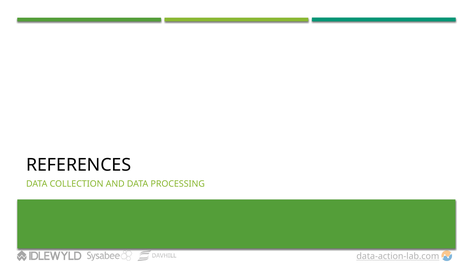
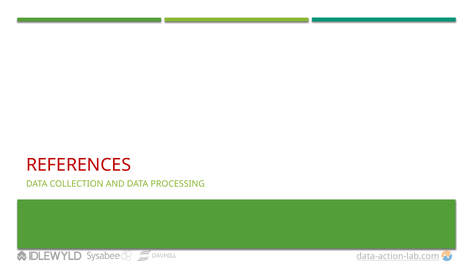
REFERENCES colour: black -> red
